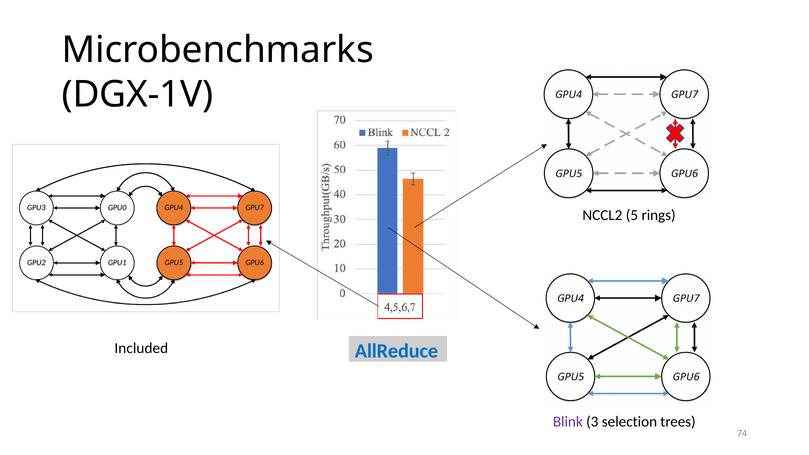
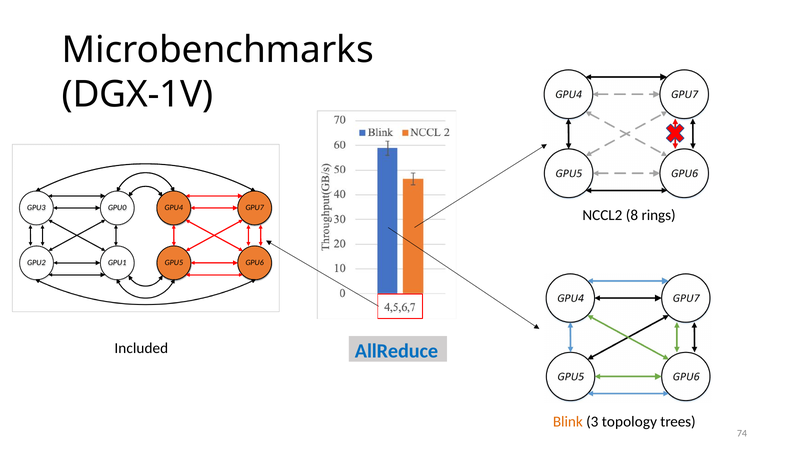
5: 5 -> 8
Blink colour: purple -> orange
selection: selection -> topology
